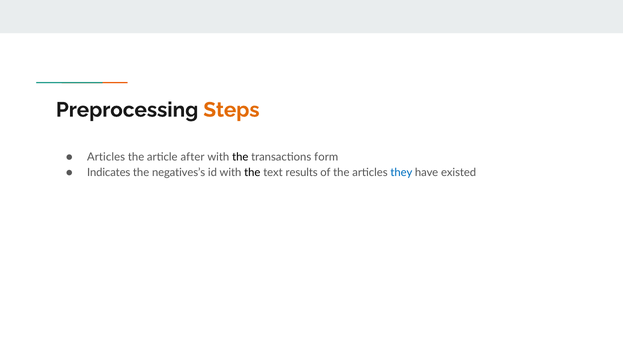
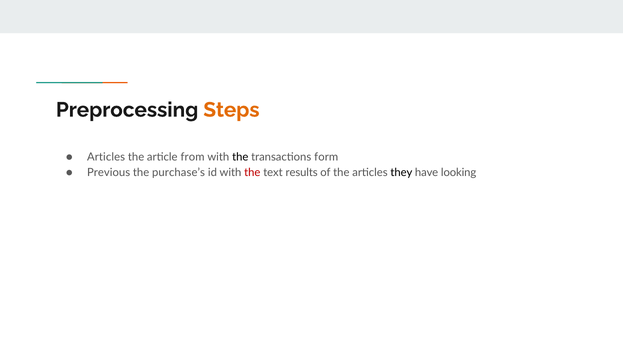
after: after -> from
Indicates: Indicates -> Previous
negatives’s: negatives’s -> purchase’s
the at (252, 173) colour: black -> red
they colour: blue -> black
existed: existed -> looking
